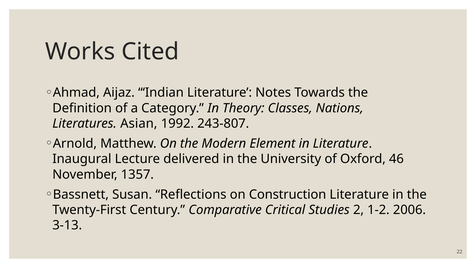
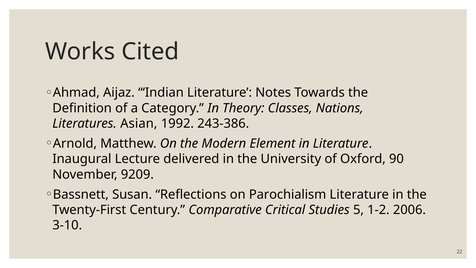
243-807: 243-807 -> 243-386
46: 46 -> 90
1357: 1357 -> 9209
Construction: Construction -> Parochialism
2: 2 -> 5
3-13: 3-13 -> 3-10
